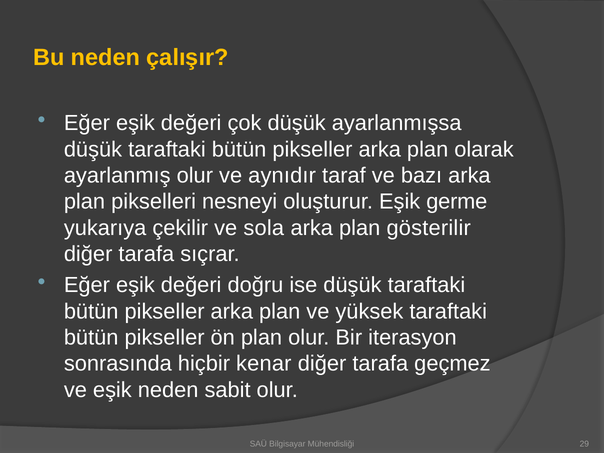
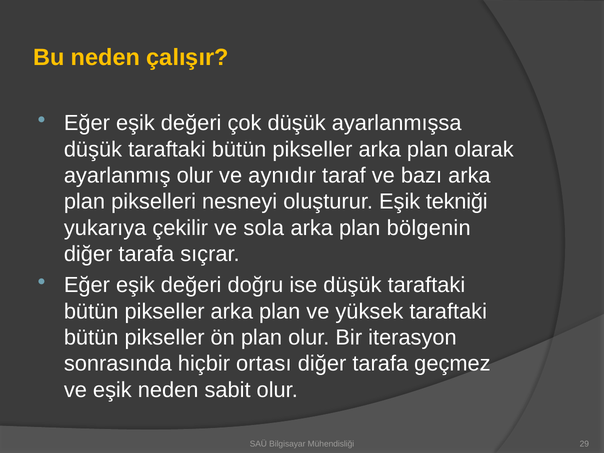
germe: germe -> tekniği
gösterilir: gösterilir -> bölgenin
kenar: kenar -> ortası
